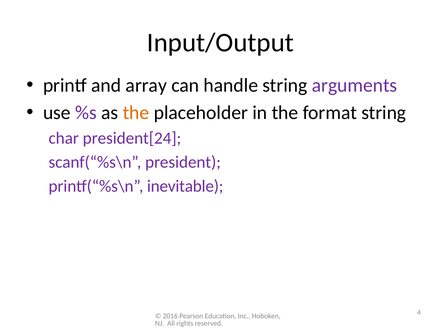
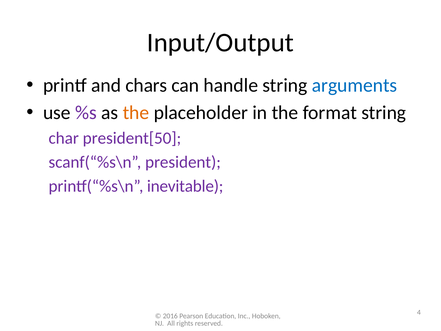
array: array -> chars
arguments colour: purple -> blue
president[24: president[24 -> president[50
